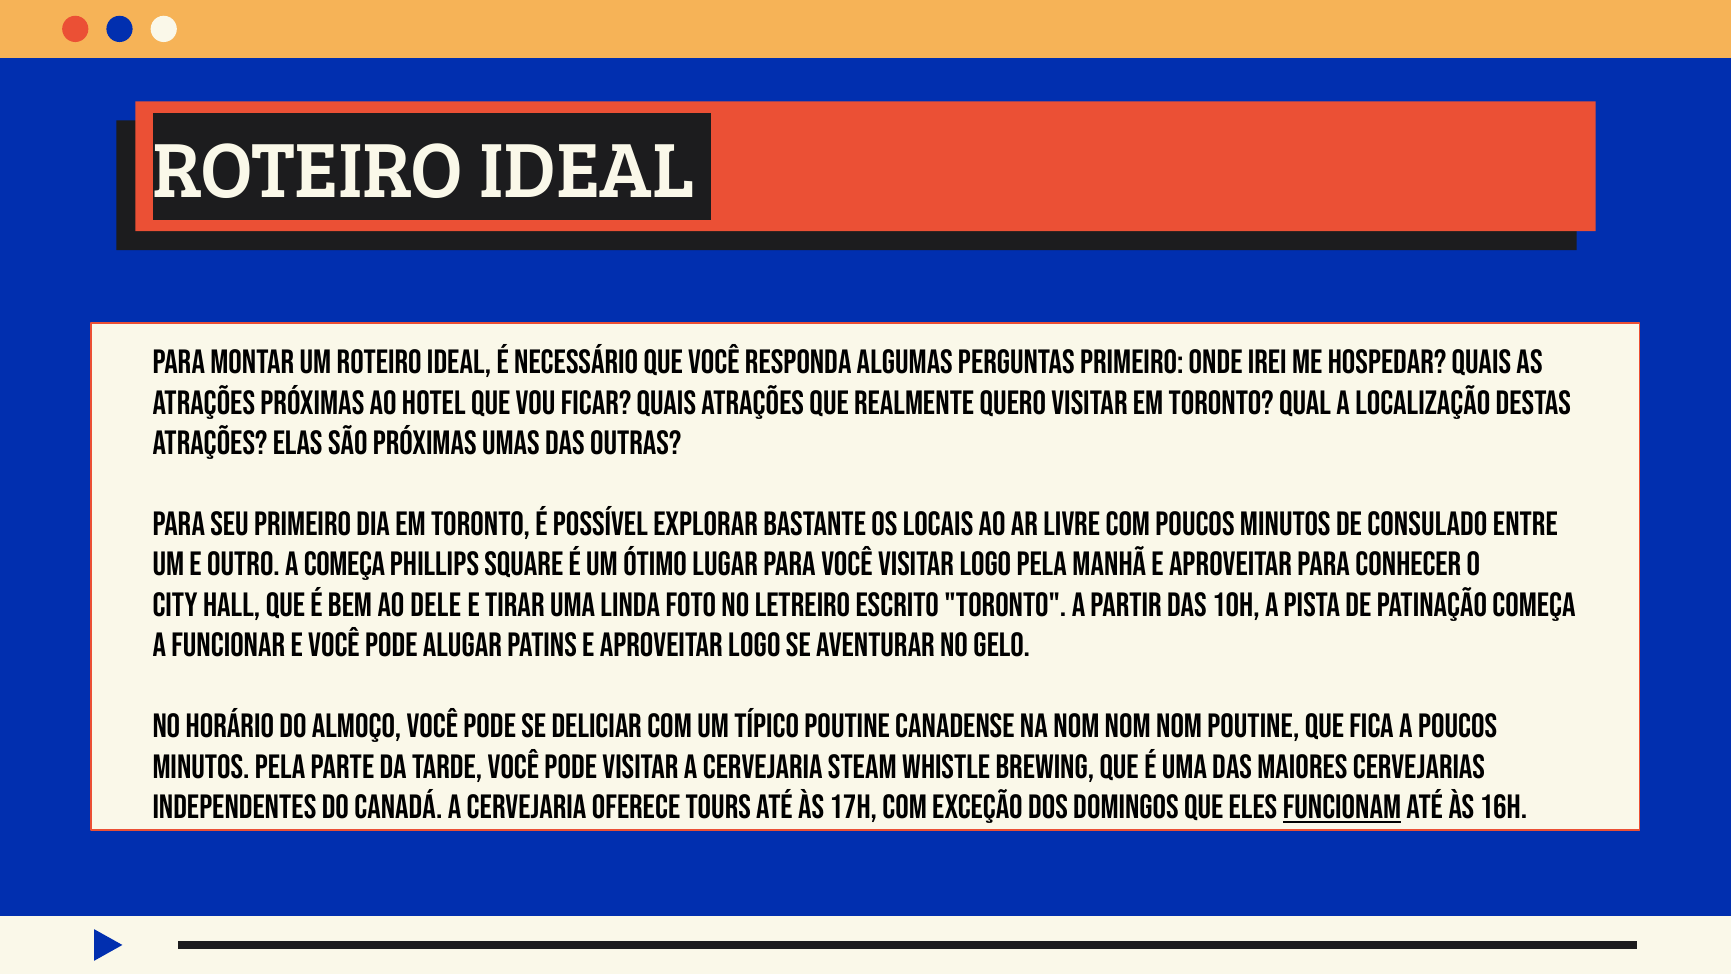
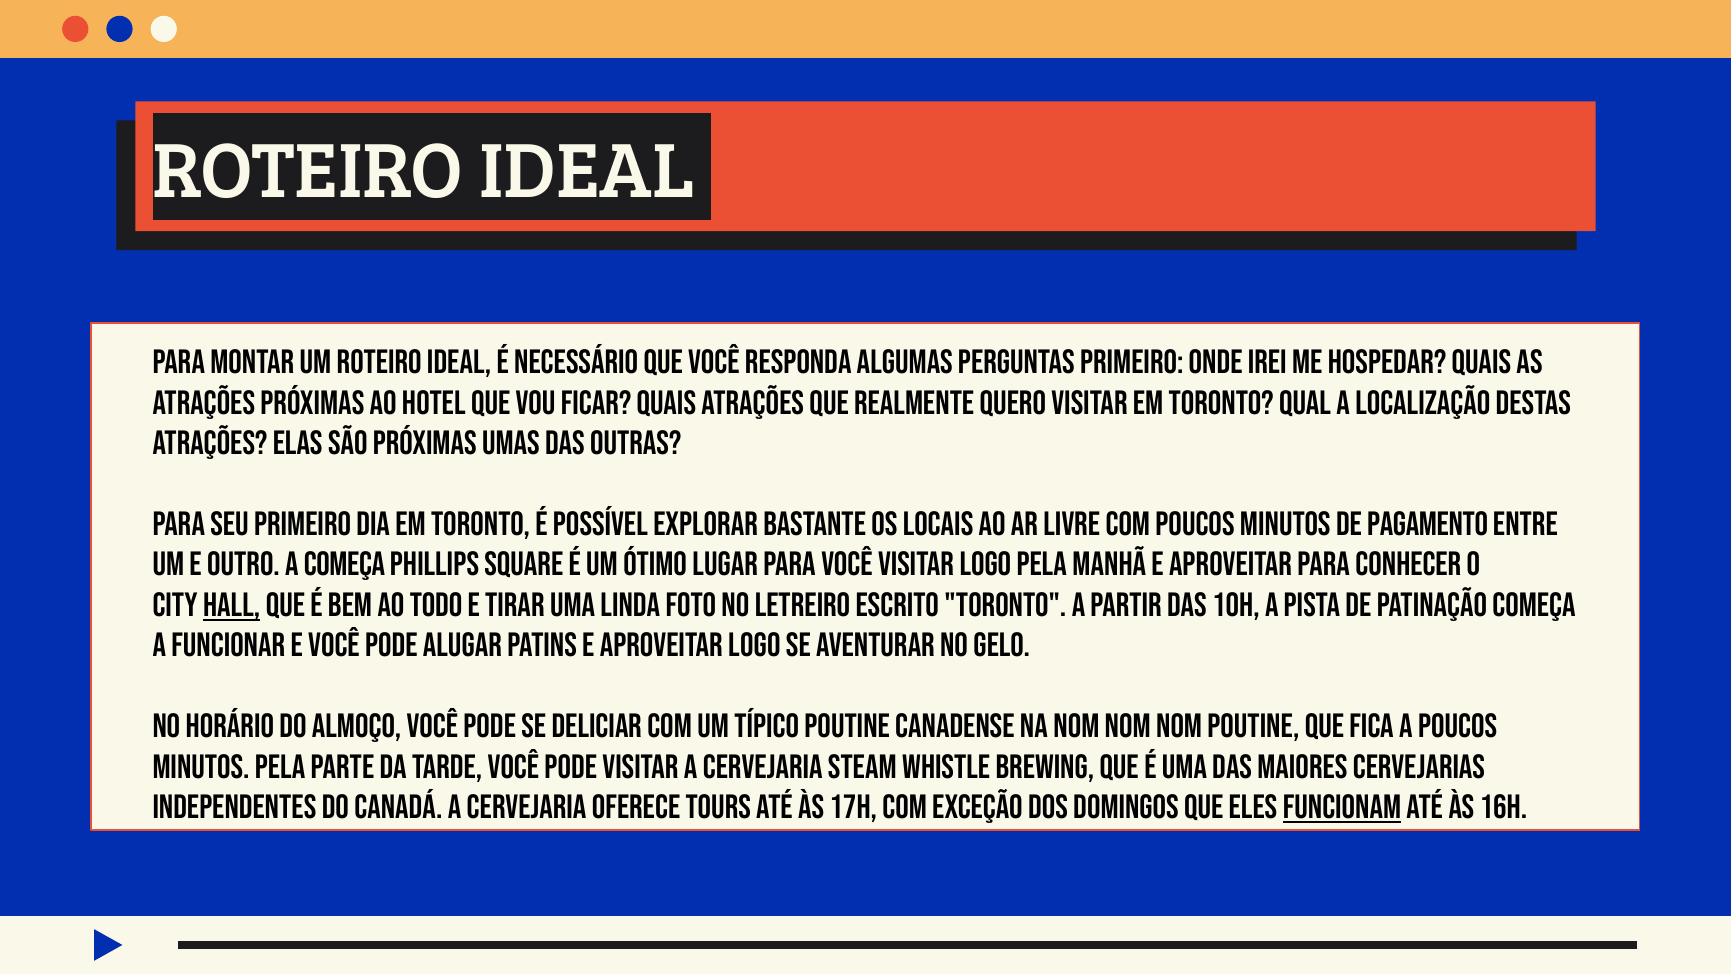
consulado: consulado -> pagamento
Hall underline: none -> present
dele: dele -> todo
